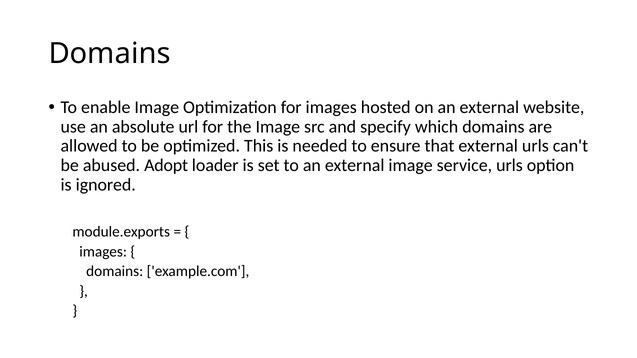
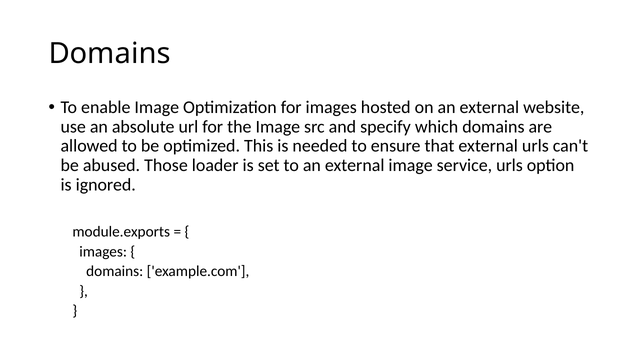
Adopt: Adopt -> Those
